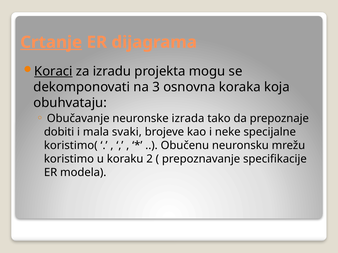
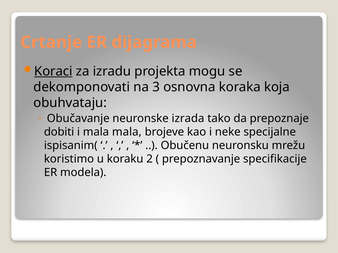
Crtanje underline: present -> none
mala svaki: svaki -> mala
koristimo(: koristimo( -> ispisanim(
